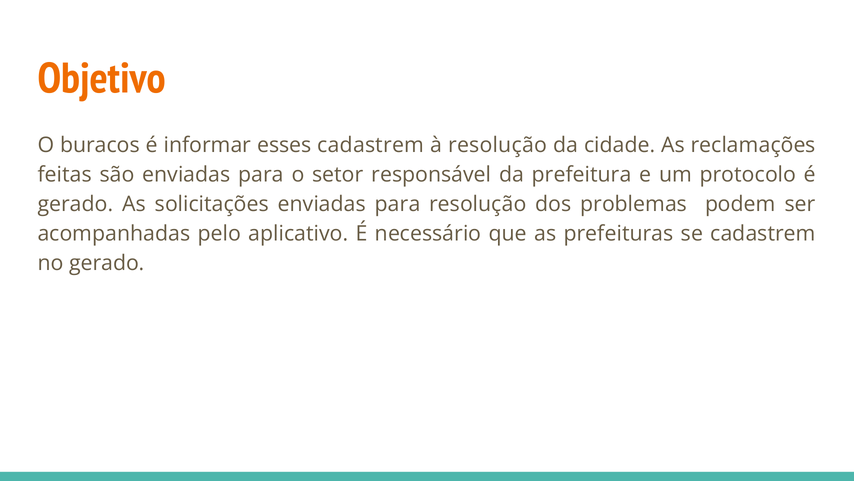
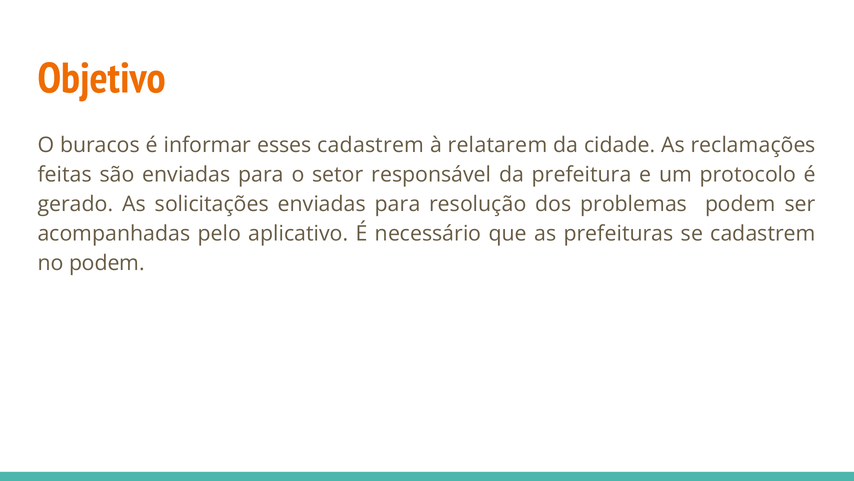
à resolução: resolução -> relatarem
no gerado: gerado -> podem
